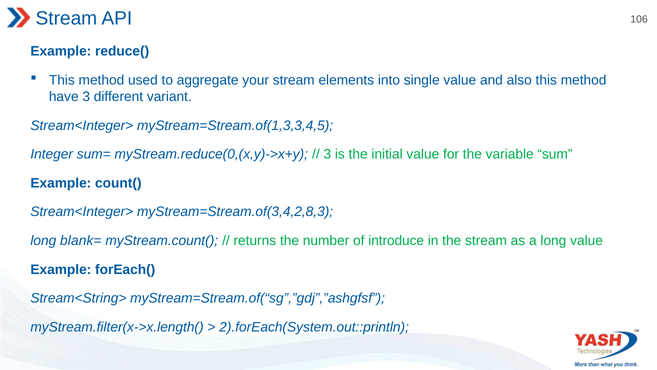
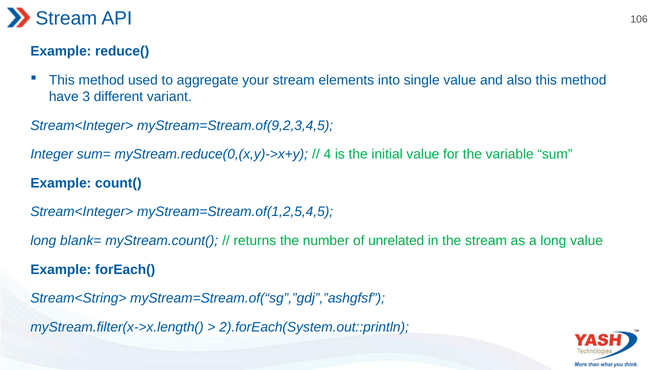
myStream=Stream.of(1,3,3,4,5: myStream=Stream.of(1,3,3,4,5 -> myStream=Stream.of(9,2,3,4,5
3 at (327, 154): 3 -> 4
myStream=Stream.of(3,4,2,8,3: myStream=Stream.of(3,4,2,8,3 -> myStream=Stream.of(1,2,5,4,5
introduce: introduce -> unrelated
